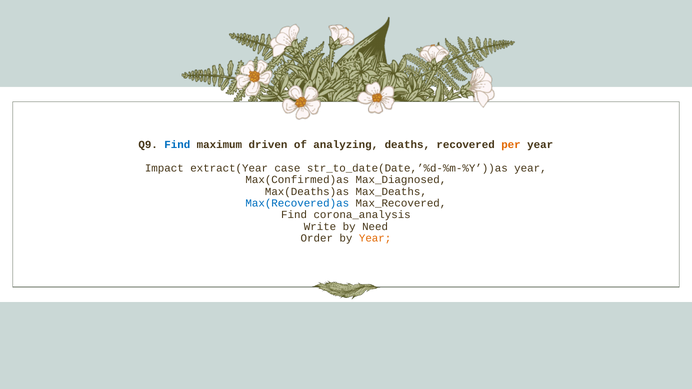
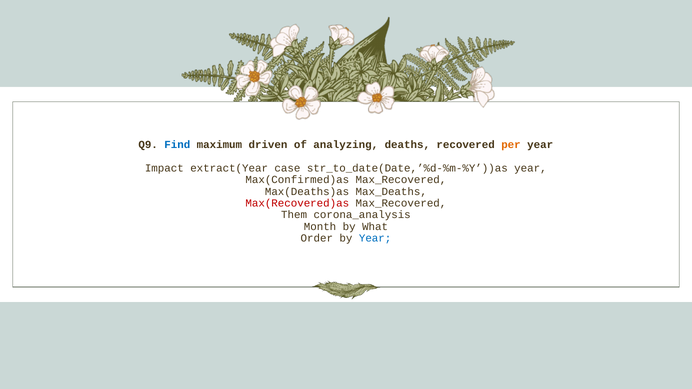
Max(Confirmed)as Max_Diagnosed: Max_Diagnosed -> Max_Recovered
Max(Recovered)as colour: blue -> red
Find at (294, 215): Find -> Them
Write: Write -> Month
Need: Need -> What
Year at (375, 238) colour: orange -> blue
